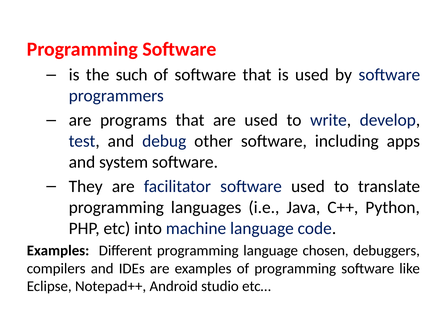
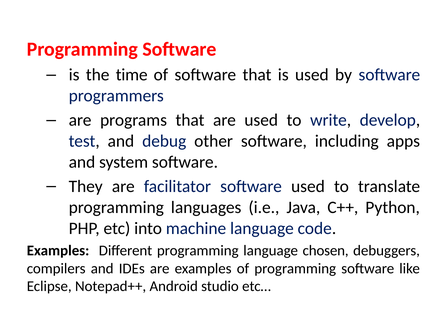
such: such -> time
